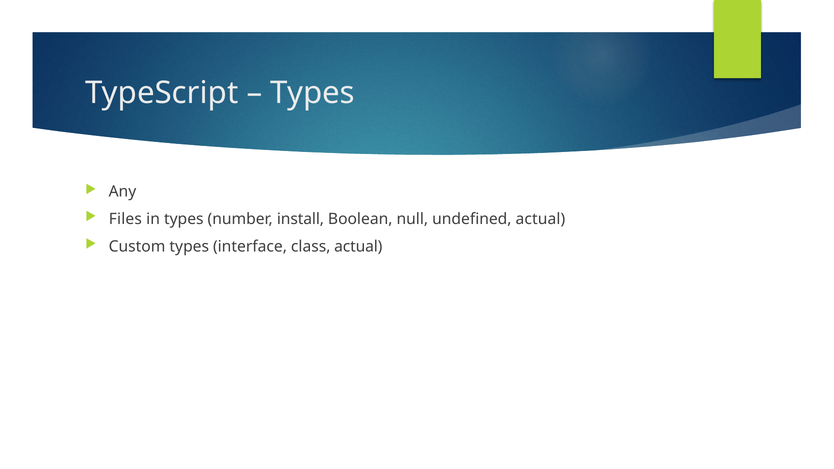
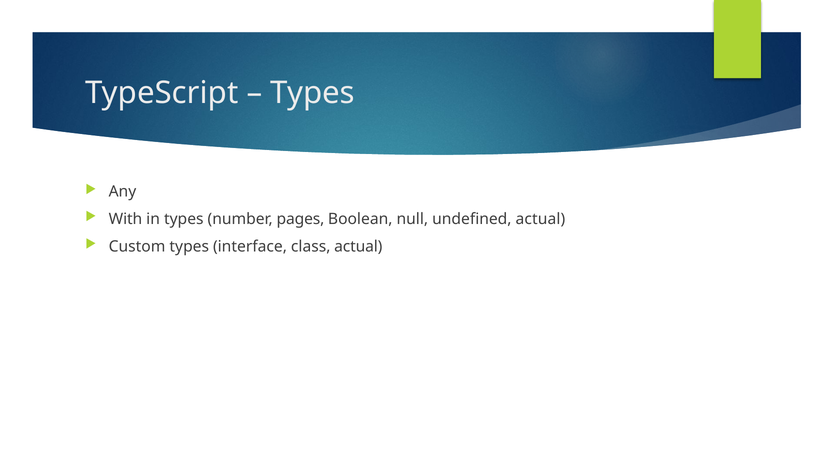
Files: Files -> With
install: install -> pages
